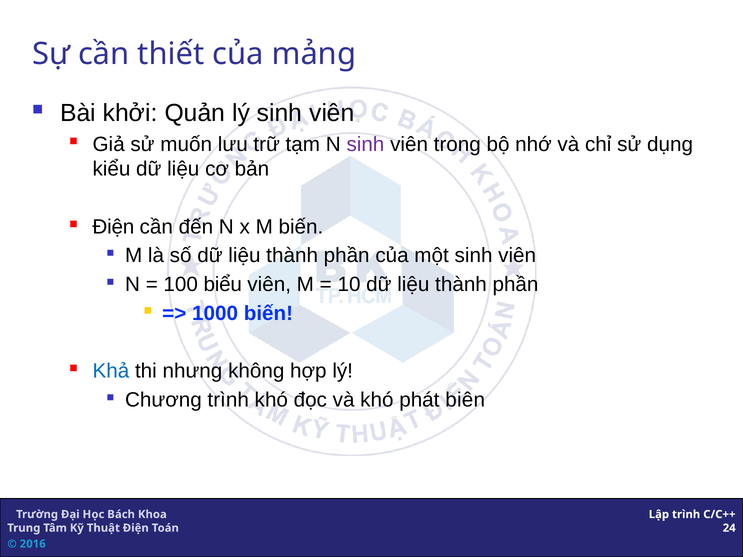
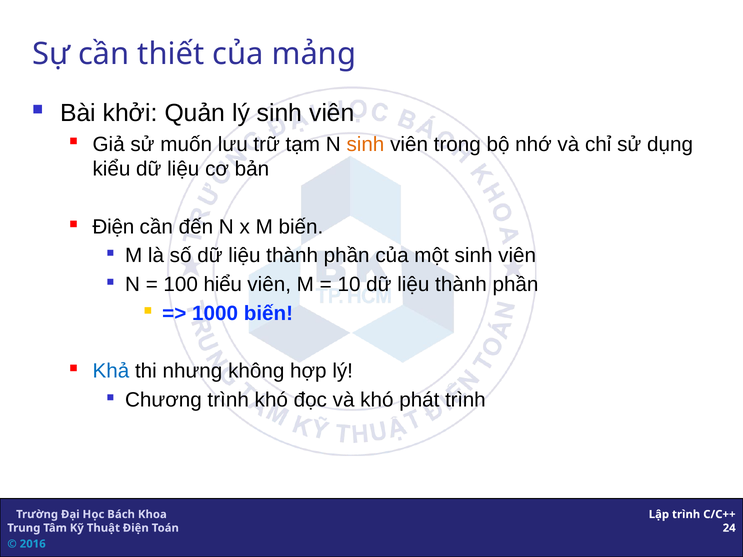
sinh at (365, 144) colour: purple -> orange
biểu: biểu -> hiểu
phát biên: biên -> trình
